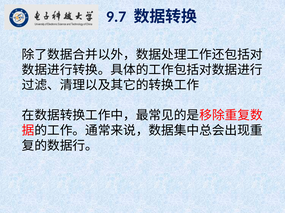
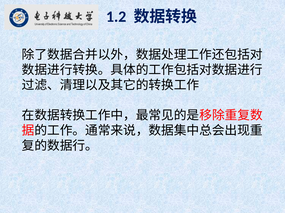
9.7: 9.7 -> 1.2
